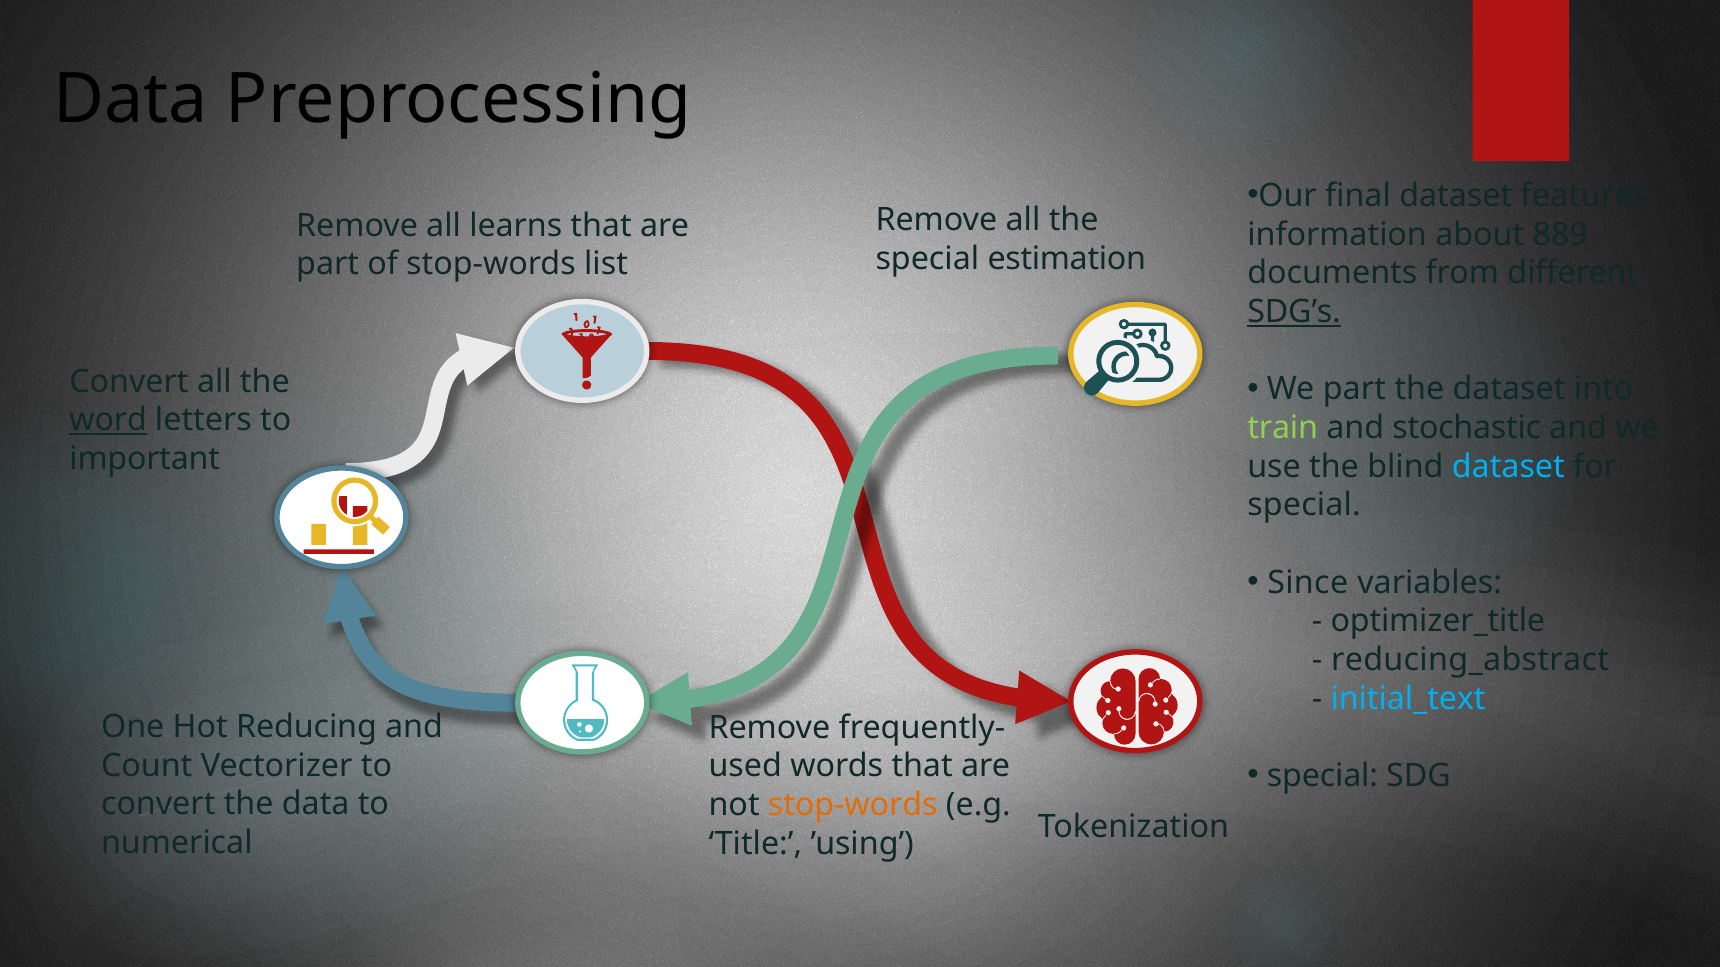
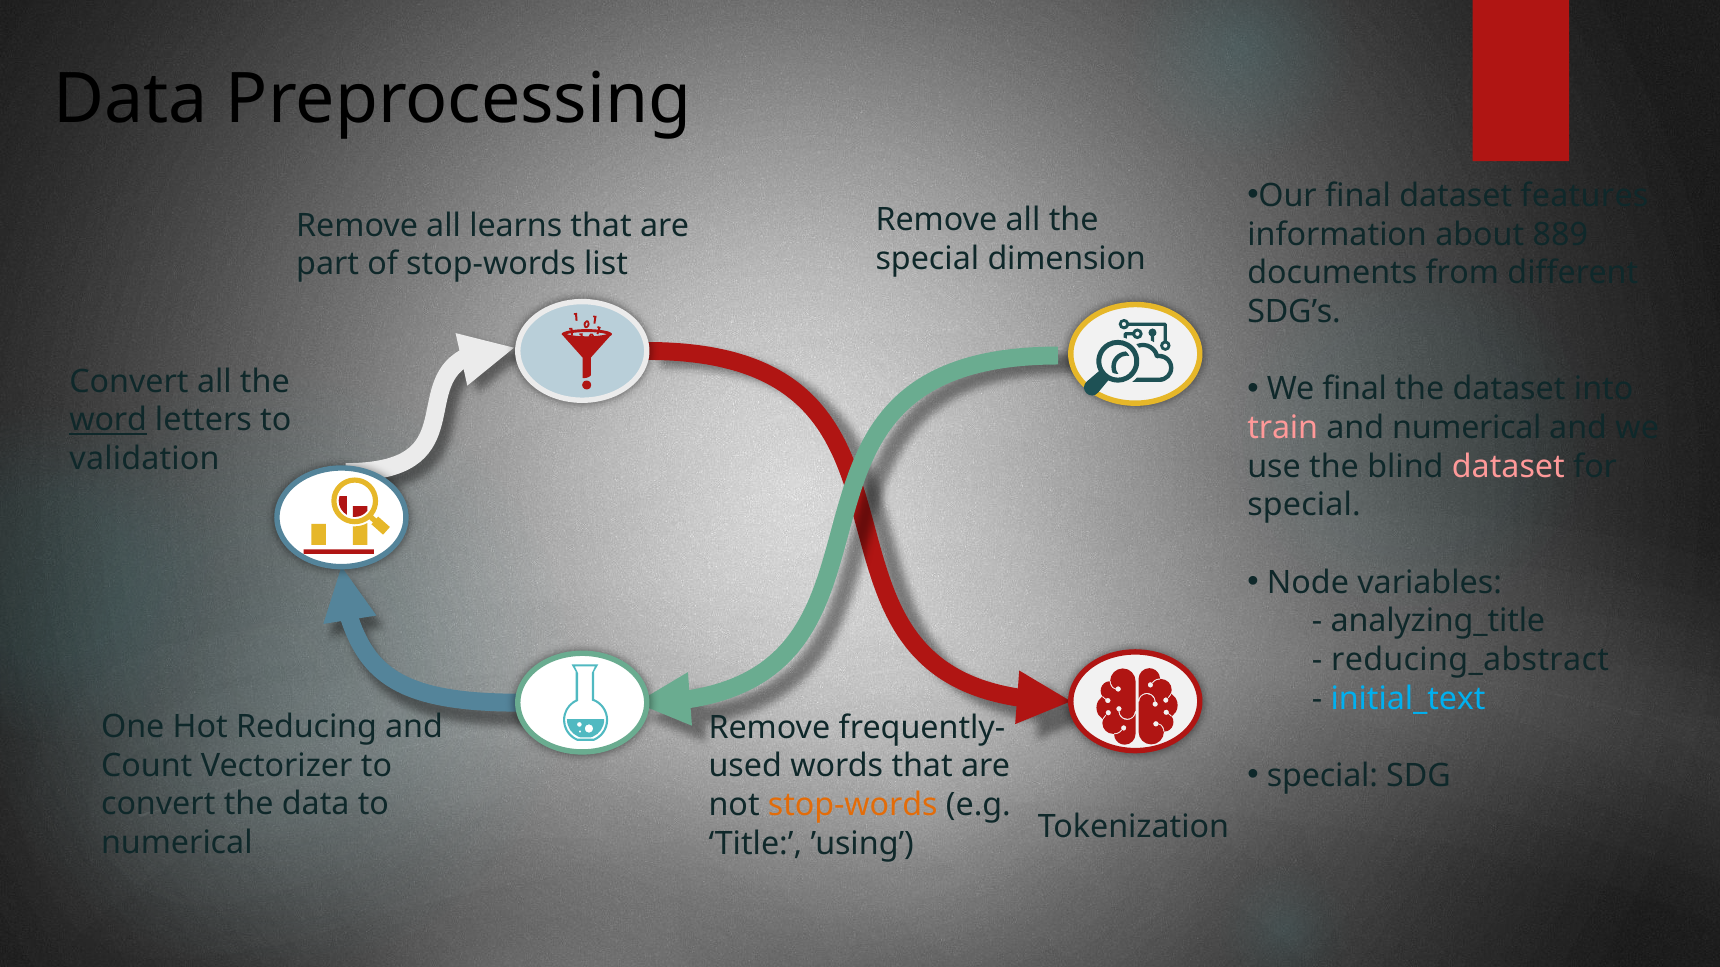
estimation: estimation -> dimension
SDG’s underline: present -> none
We part: part -> final
train colour: light green -> pink
and stochastic: stochastic -> numerical
important: important -> validation
dataset at (1508, 467) colour: light blue -> pink
Since: Since -> Node
optimizer_title: optimizer_title -> analyzing_title
